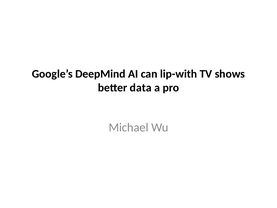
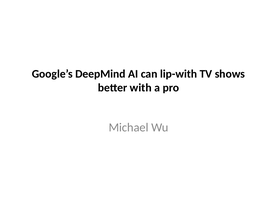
data: data -> with
